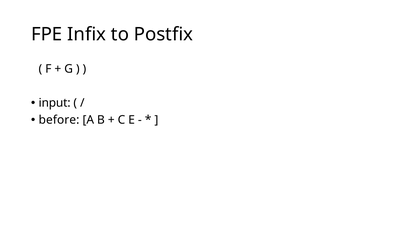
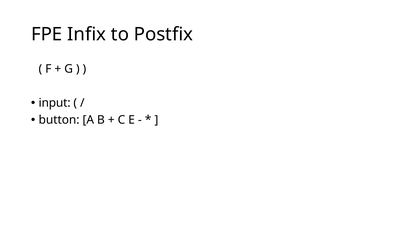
before: before -> button
